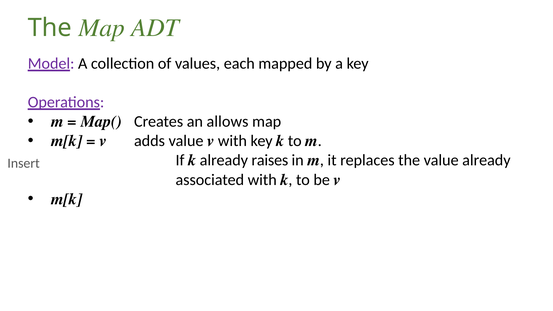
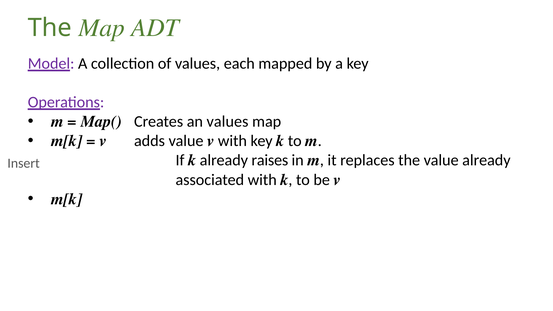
an allows: allows -> values
